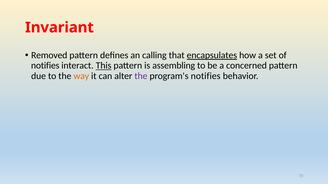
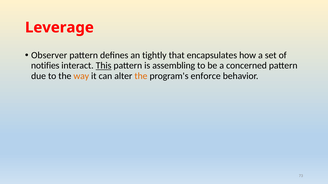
Invariant: Invariant -> Leverage
Removed: Removed -> Observer
calling: calling -> tightly
encapsulates underline: present -> none
the at (141, 76) colour: purple -> orange
program's notifies: notifies -> enforce
